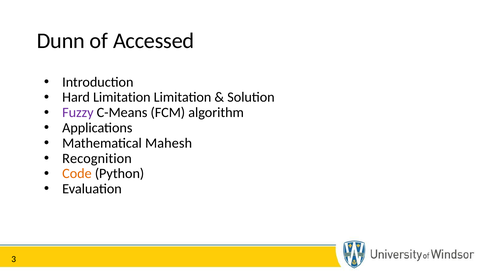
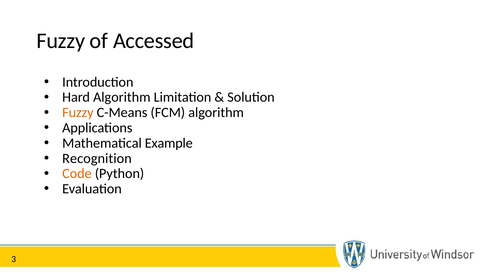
Dunn at (61, 41): Dunn -> Fuzzy
Hard Limitation: Limitation -> Algorithm
Fuzzy at (78, 112) colour: purple -> orange
Mahesh: Mahesh -> Example
